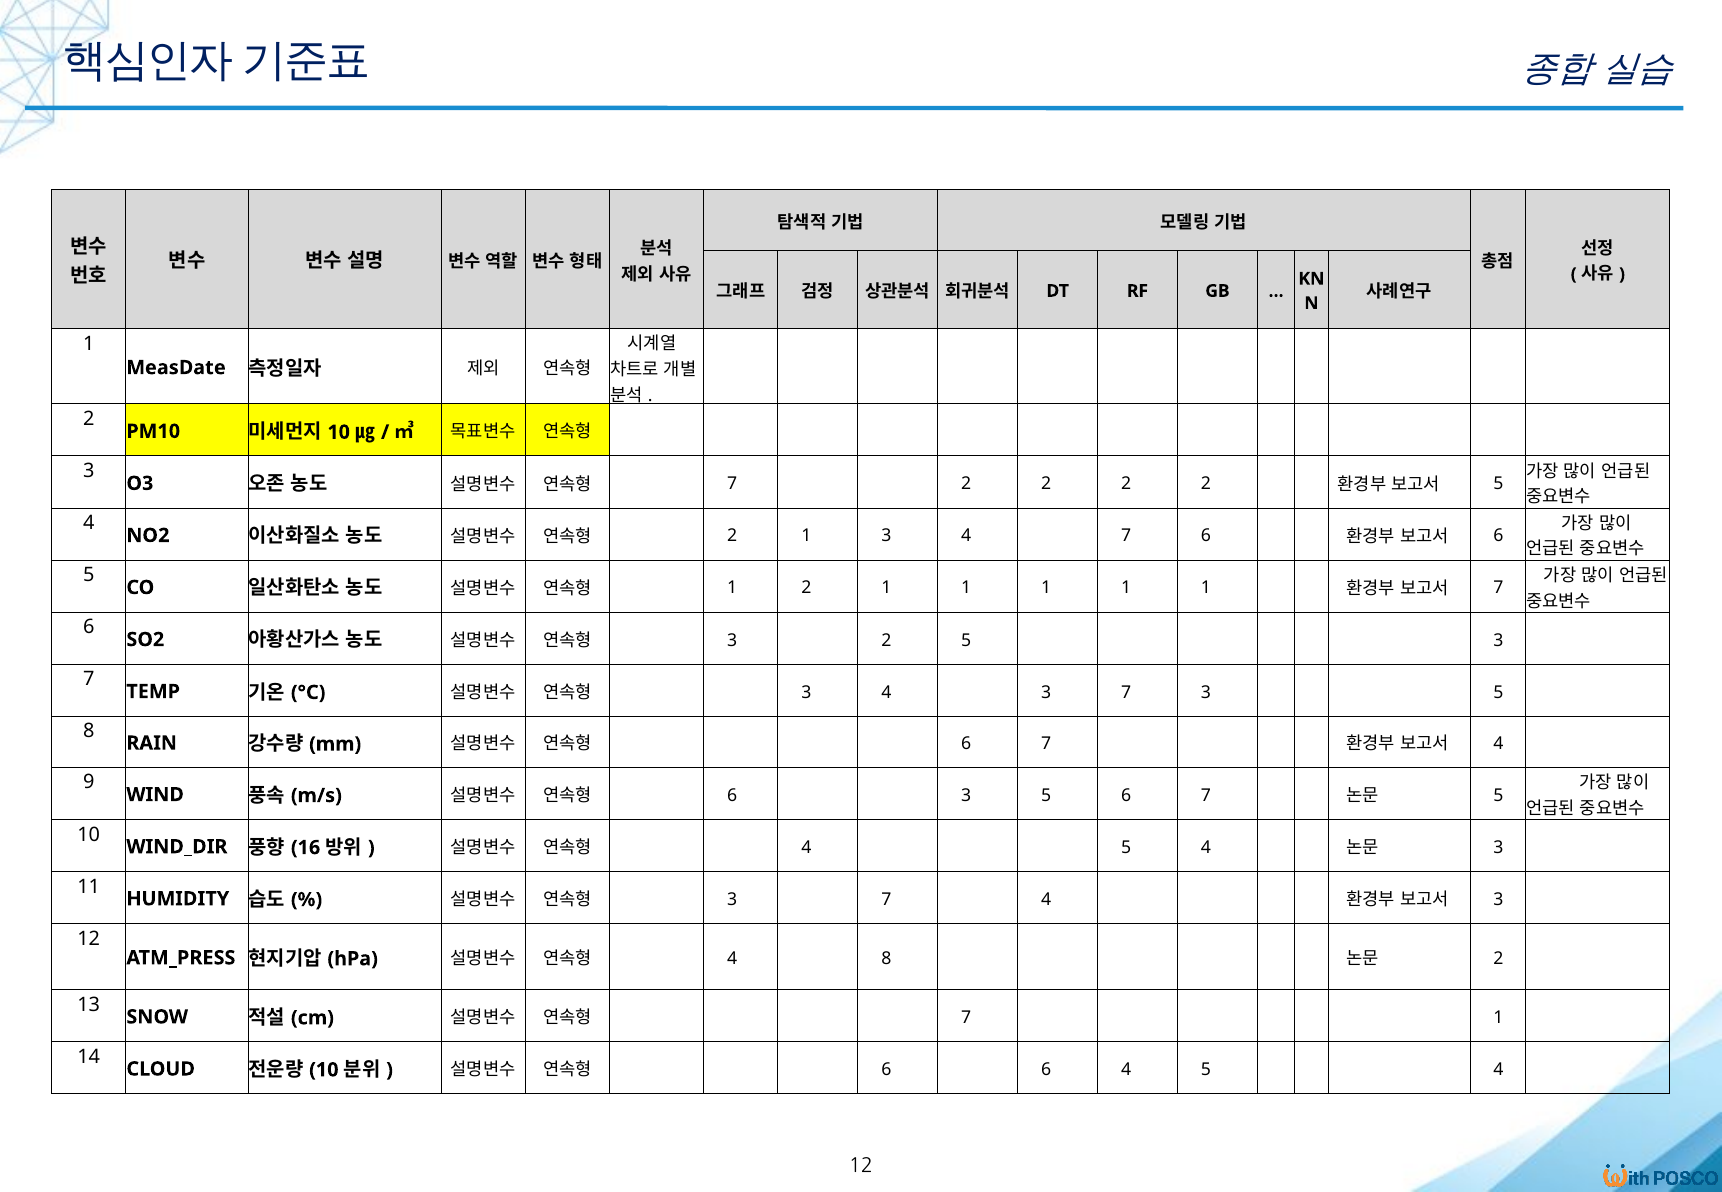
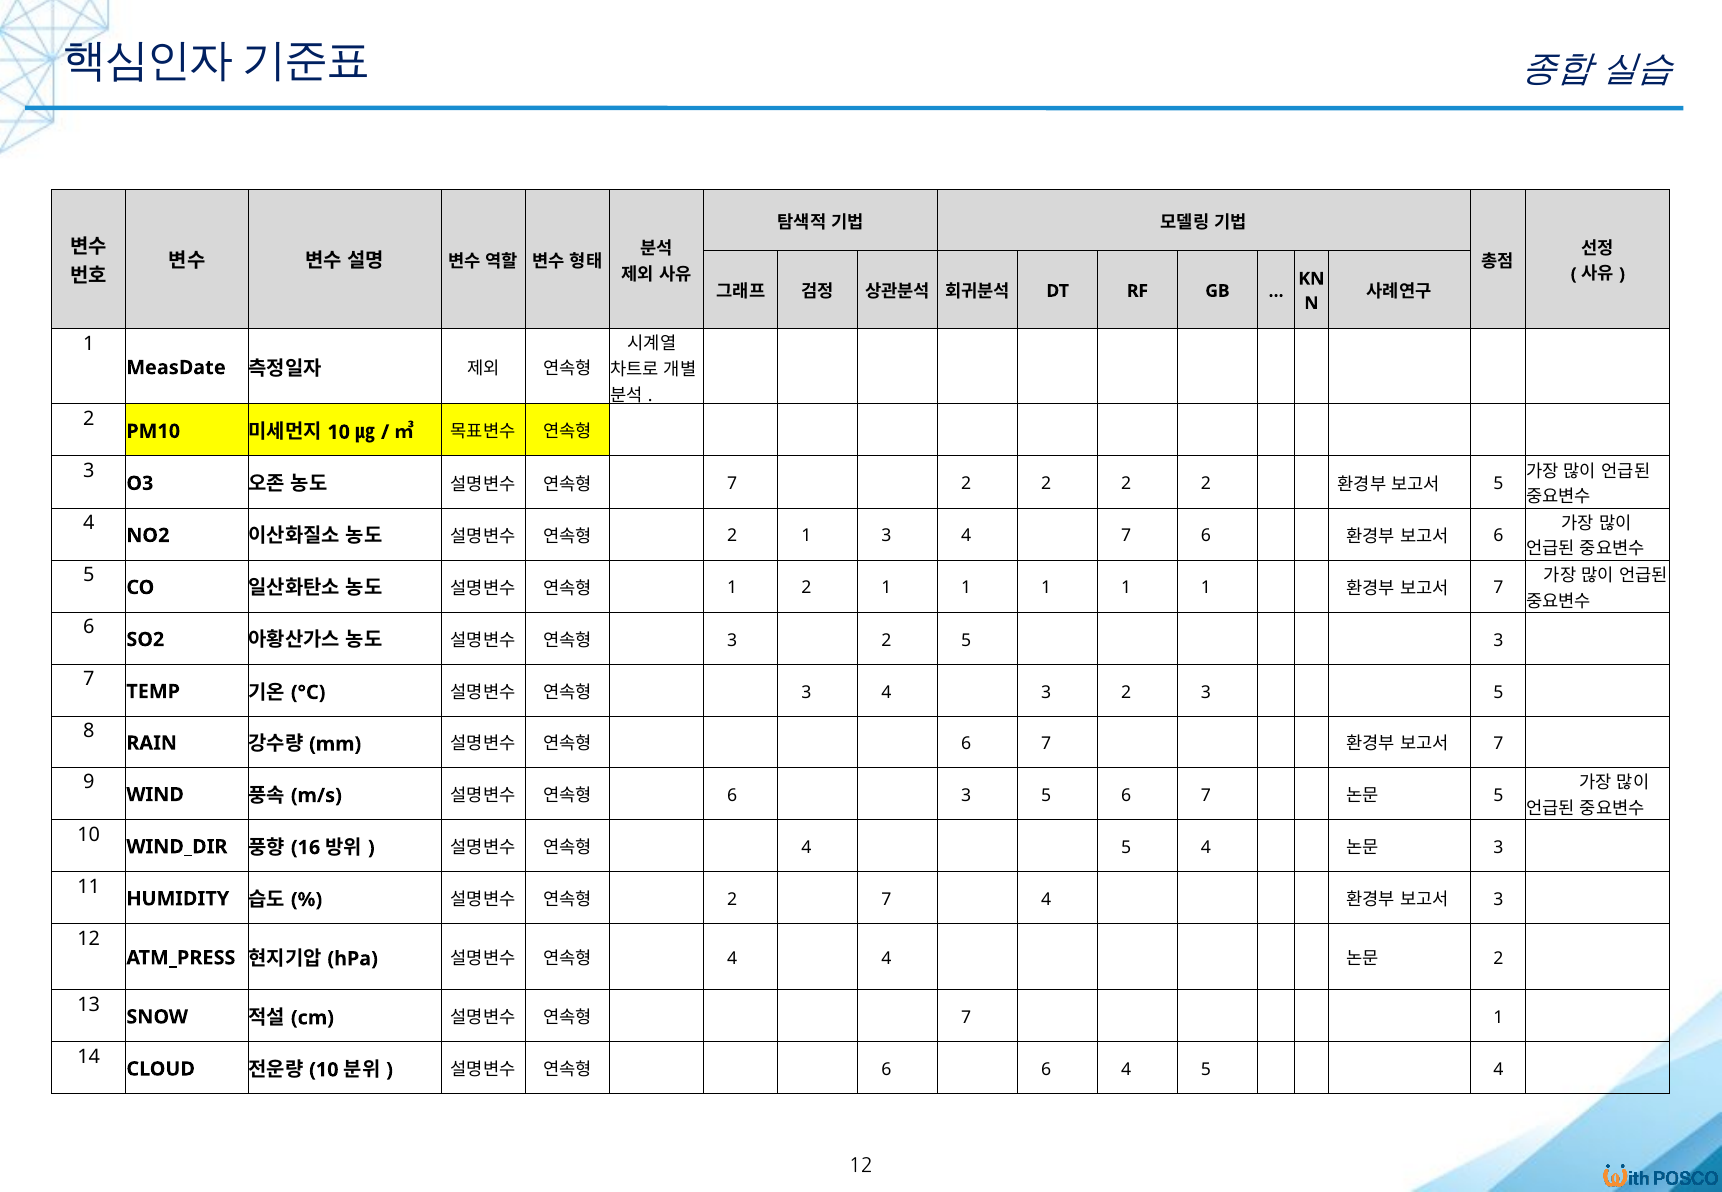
4 3 7: 7 -> 2
4 at (1499, 744): 4 -> 7
3 at (732, 900): 3 -> 2
4 8: 8 -> 4
